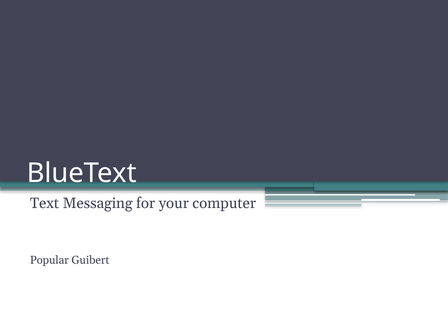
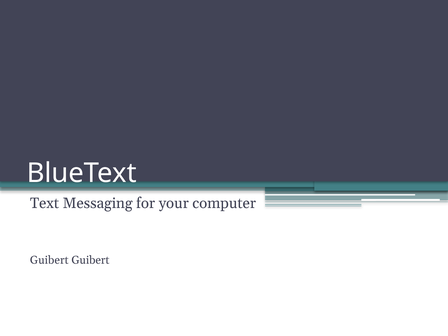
Popular at (49, 260): Popular -> Guibert
